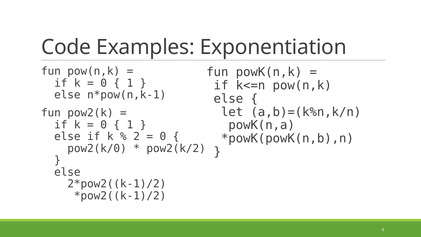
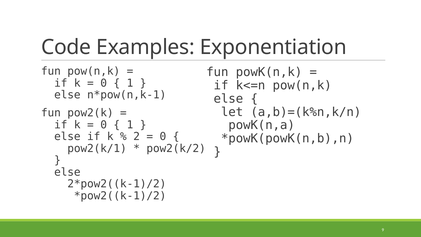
pow2(k/0: pow2(k/0 -> pow2(k/1
